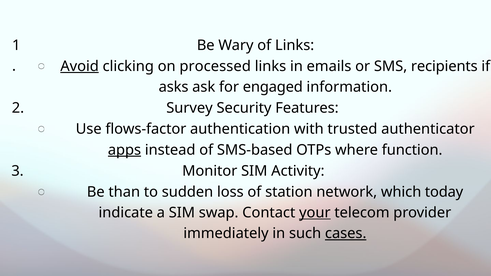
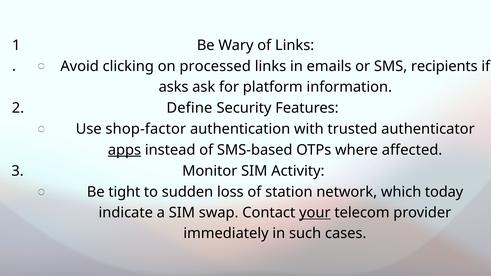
Avoid underline: present -> none
engaged: engaged -> platform
Survey: Survey -> Define
flows-factor: flows-factor -> shop-factor
function: function -> affected
than: than -> tight
cases underline: present -> none
